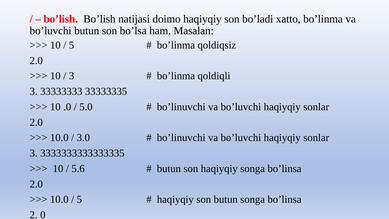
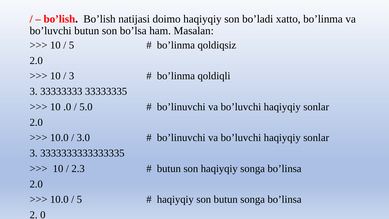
5.6: 5.6 -> 2.3
